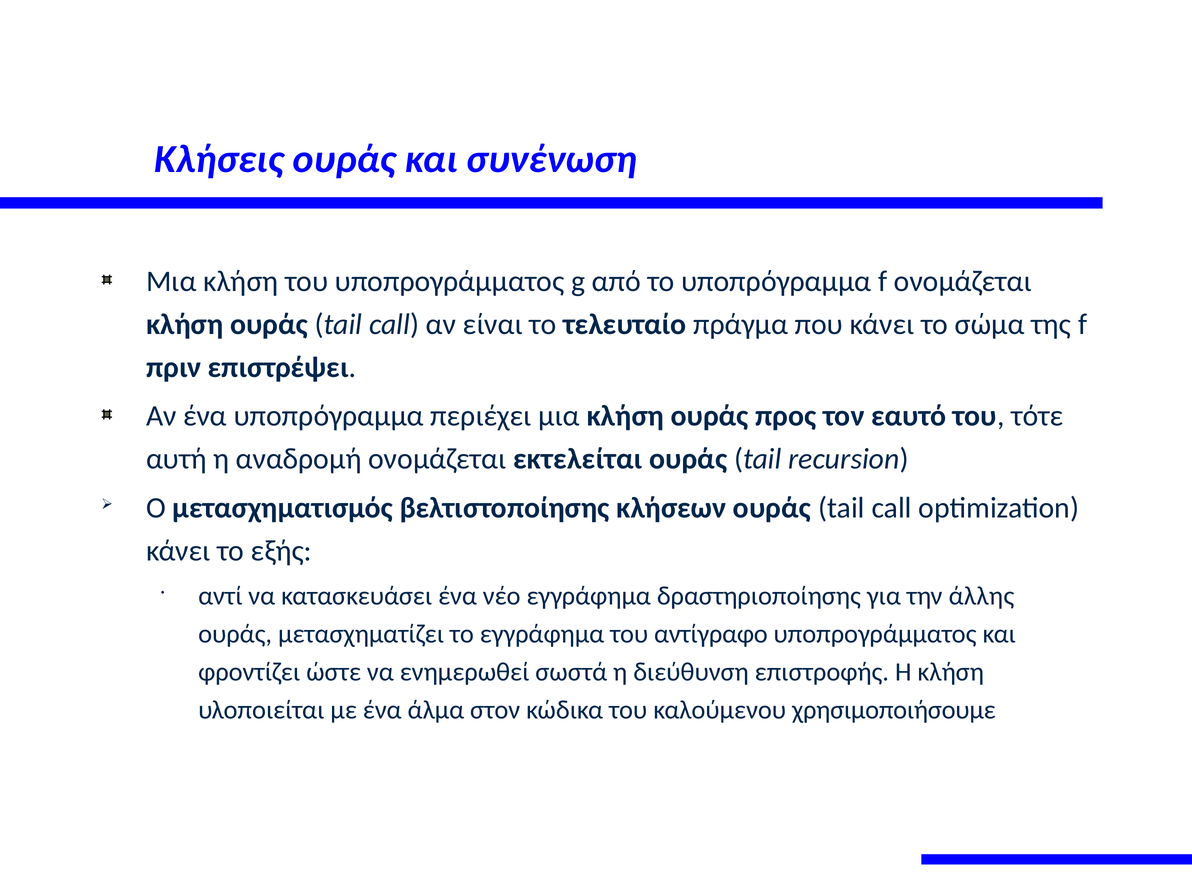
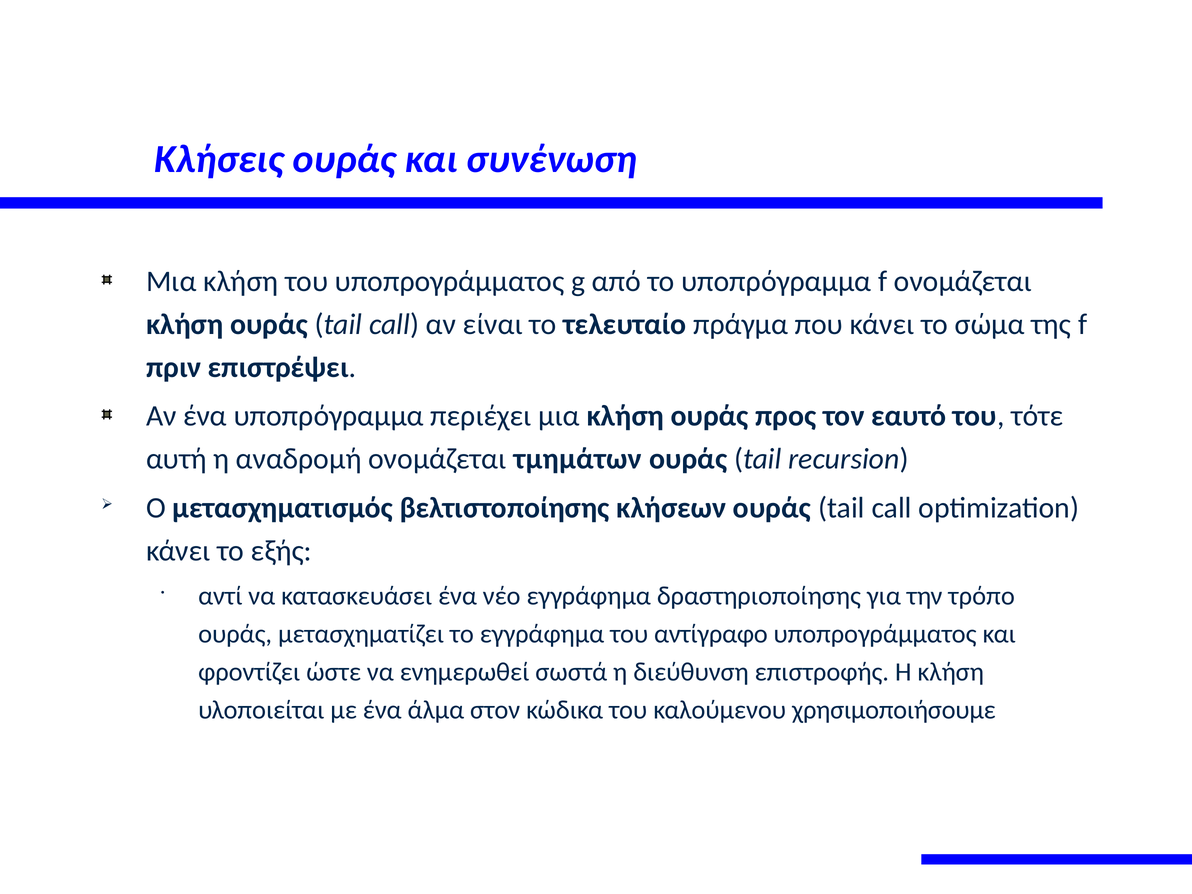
εκτελείται: εκτελείται -> τμημάτων
άλλης: άλλης -> τρόπο
